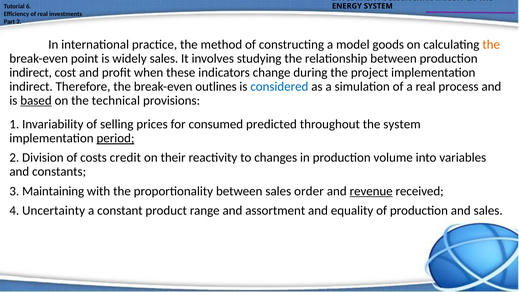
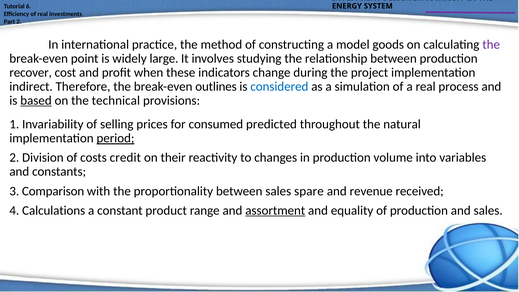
the at (491, 44) colour: orange -> purple
widely sales: sales -> large
indirect at (31, 72): indirect -> recover
the system: system -> natural
Maintaining: Maintaining -> Comparison
order: order -> spare
revenue underline: present -> none
Uncertainty: Uncertainty -> Calculations
assortment underline: none -> present
